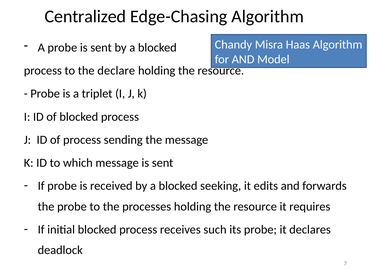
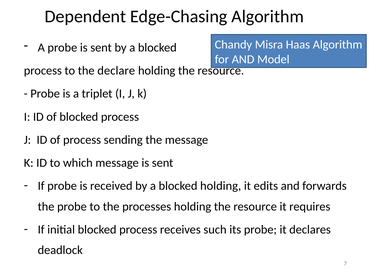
Centralized: Centralized -> Dependent
blocked seeking: seeking -> holding
